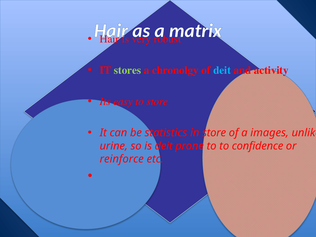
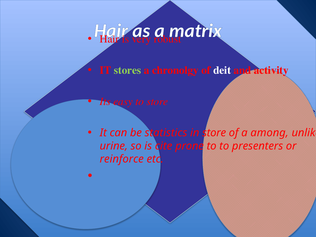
deit at (222, 70) colour: light blue -> white
images: images -> among
is deit: deit -> cite
confidence: confidence -> presenters
